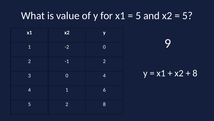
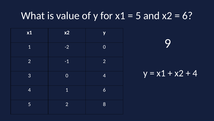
5 at (187, 16): 5 -> 6
8 at (195, 73): 8 -> 4
